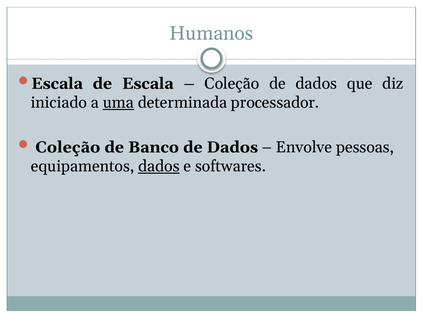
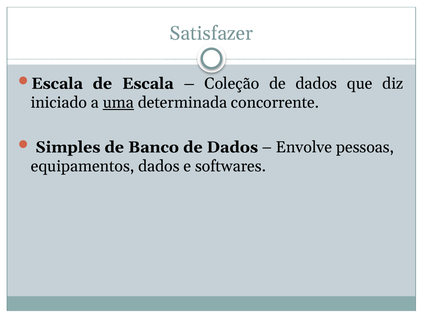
Humanos: Humanos -> Satisfazer
processador: processador -> concorrente
Coleção at (68, 147): Coleção -> Simples
dados at (159, 166) underline: present -> none
